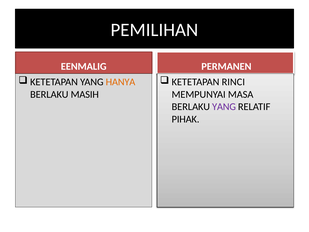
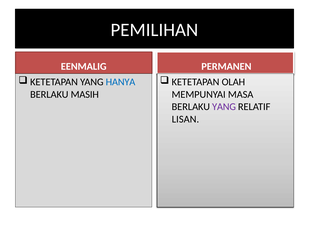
HANYA colour: orange -> blue
RINCI: RINCI -> OLAH
PIHAK: PIHAK -> LISAN
